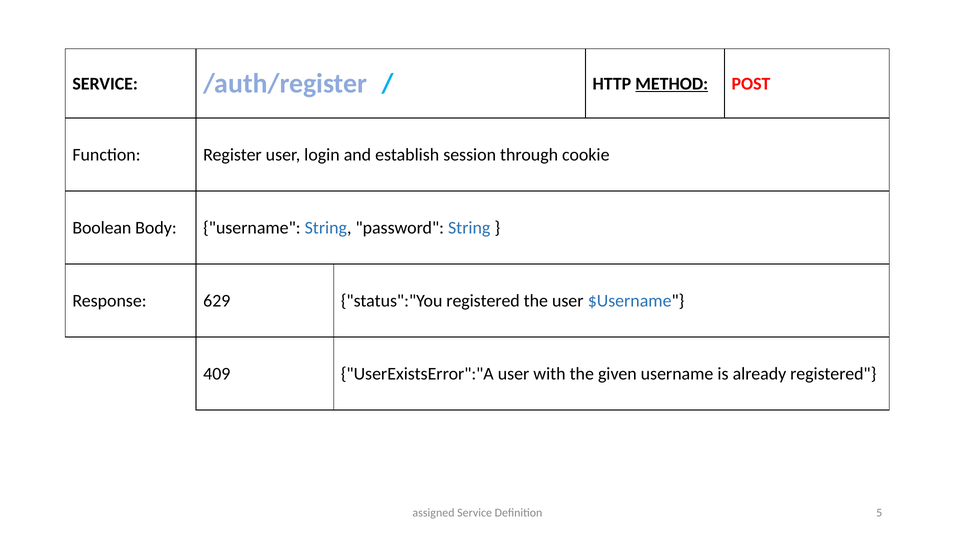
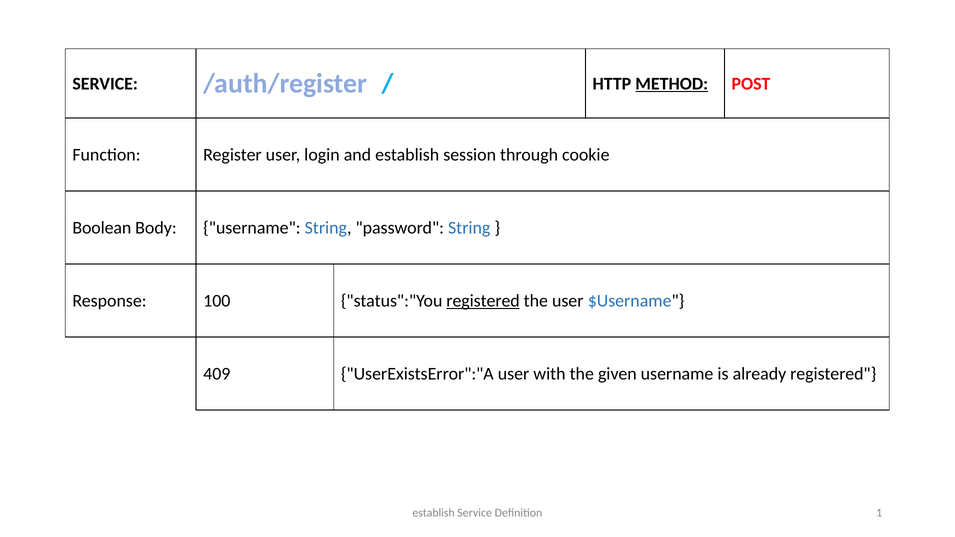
629: 629 -> 100
registered at (483, 301) underline: none -> present
assigned at (433, 513): assigned -> establish
5: 5 -> 1
